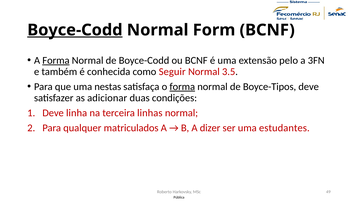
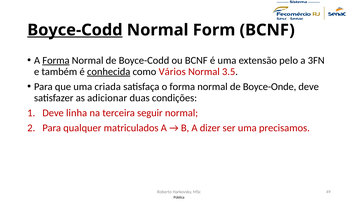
conhecida underline: none -> present
Seguir: Seguir -> Vários
nestas: nestas -> criada
forma at (182, 87) underline: present -> none
Boyce-Tipos: Boyce-Tipos -> Boyce-Onde
linhas: linhas -> seguir
estudantes: estudantes -> precisamos
